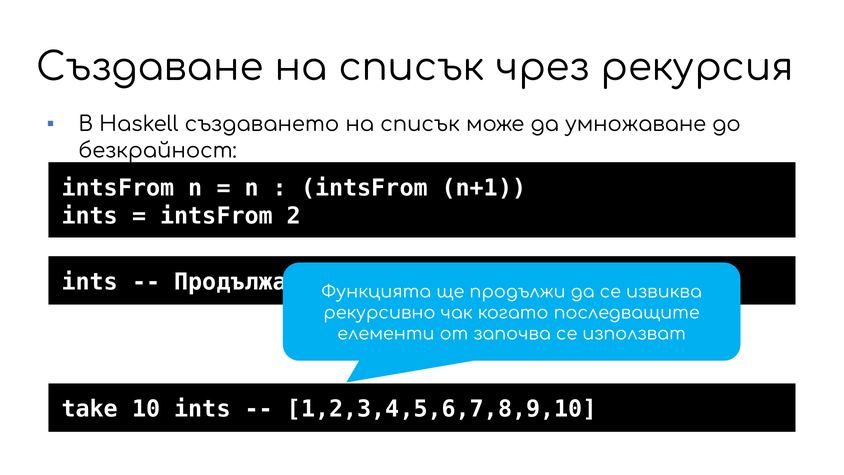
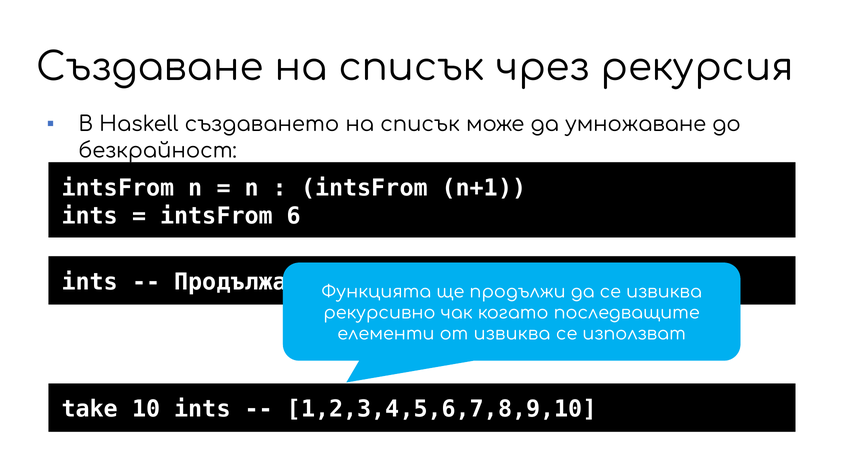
2: 2 -> 6
от започва: започва -> извиква
